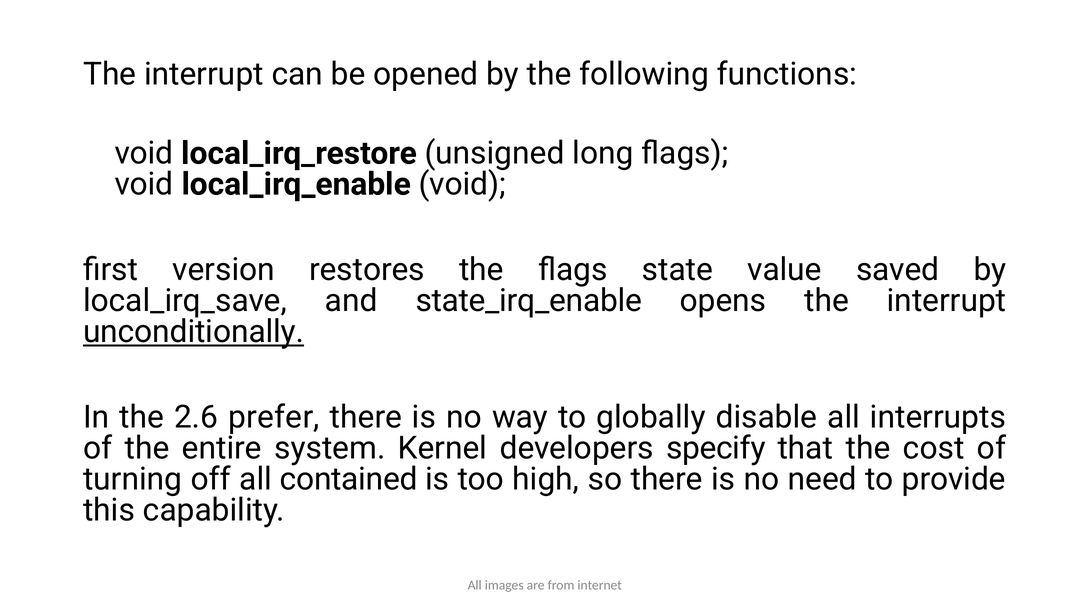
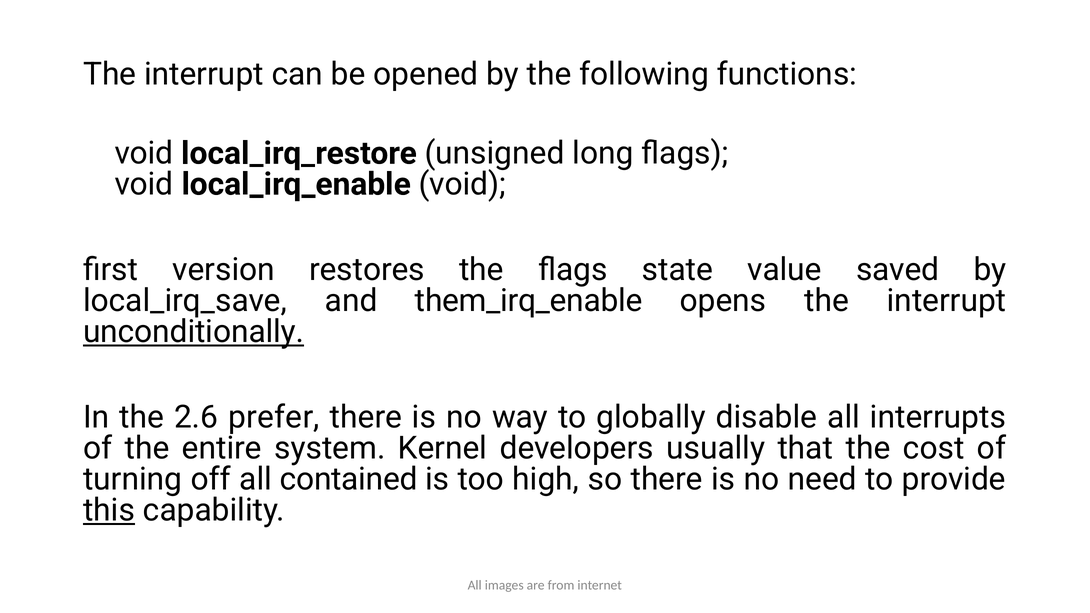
state_irq_enable: state_irq_enable -> them_irq_enable
specify: specify -> usually
this underline: none -> present
